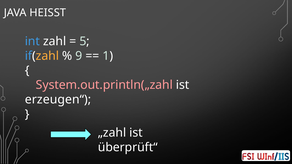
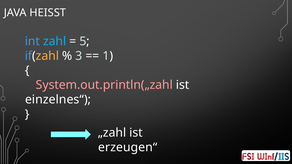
zahl colour: white -> light blue
9: 9 -> 3
erzeugen“: erzeugen“ -> einzelnes“
überprüft“: überprüft“ -> erzeugen“
